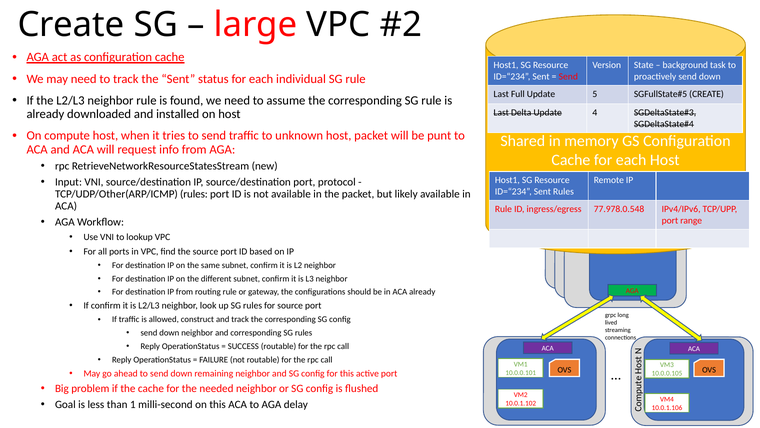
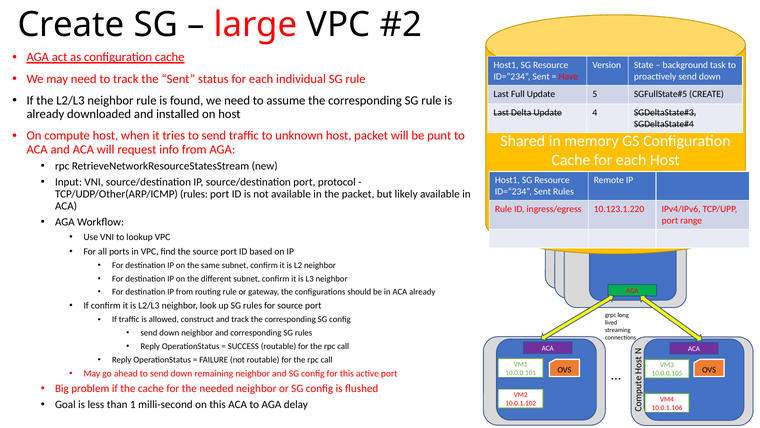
Send at (568, 77): Send -> Have
77.978.0.548: 77.978.0.548 -> 10.123.1.220
